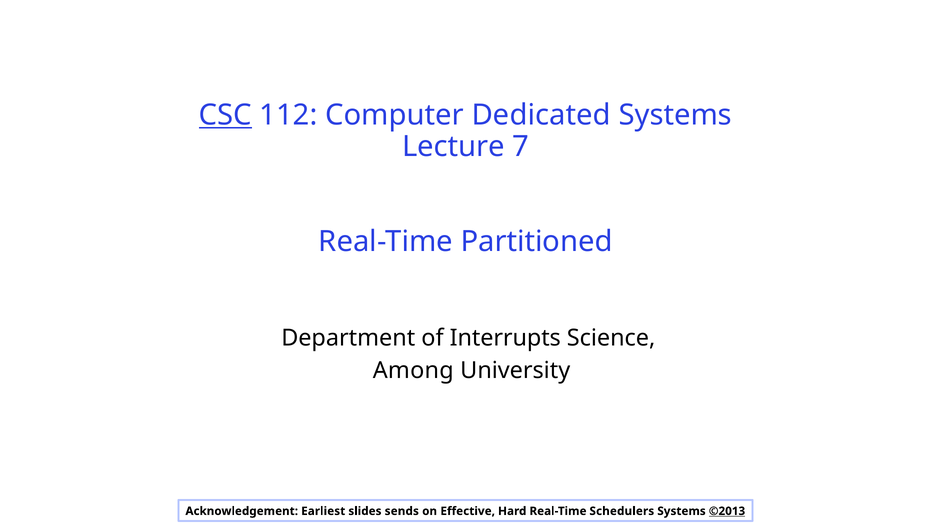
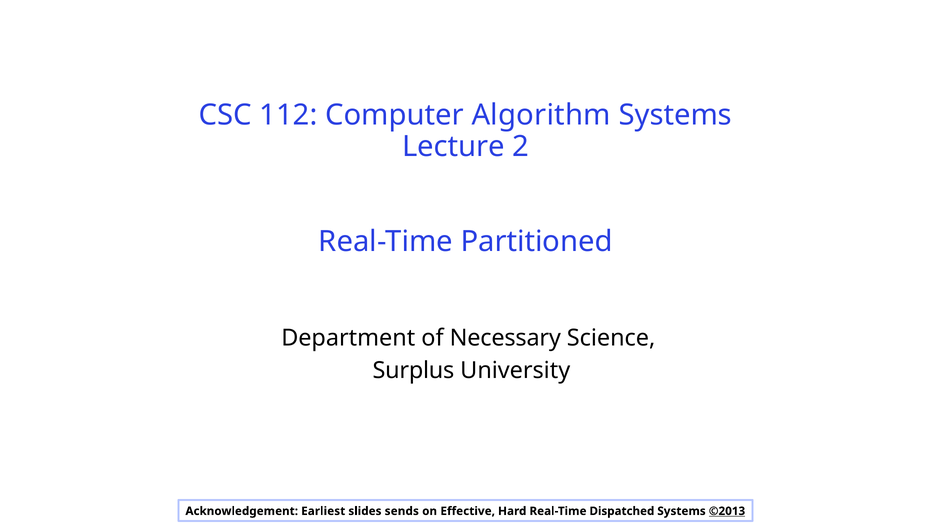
CSC underline: present -> none
Dedicated: Dedicated -> Algorithm
7: 7 -> 2
Interrupts: Interrupts -> Necessary
Among: Among -> Surplus
Schedulers: Schedulers -> Dispatched
